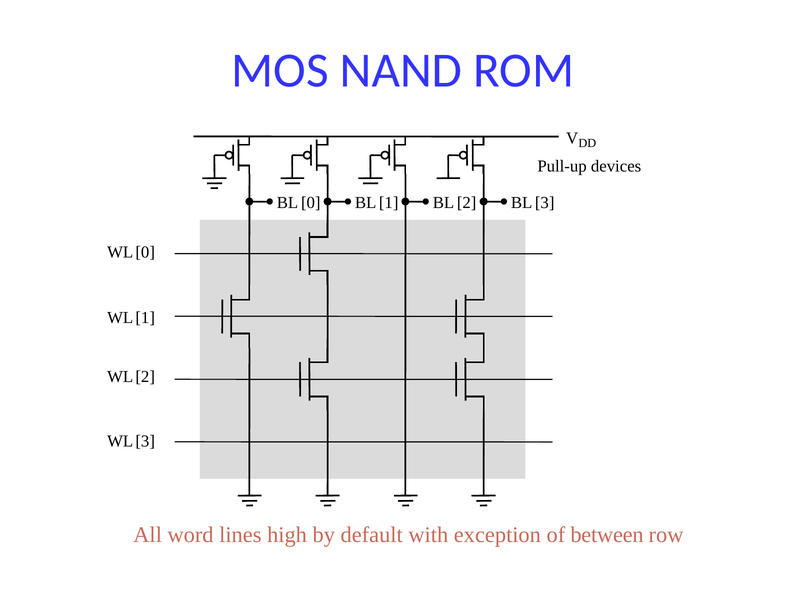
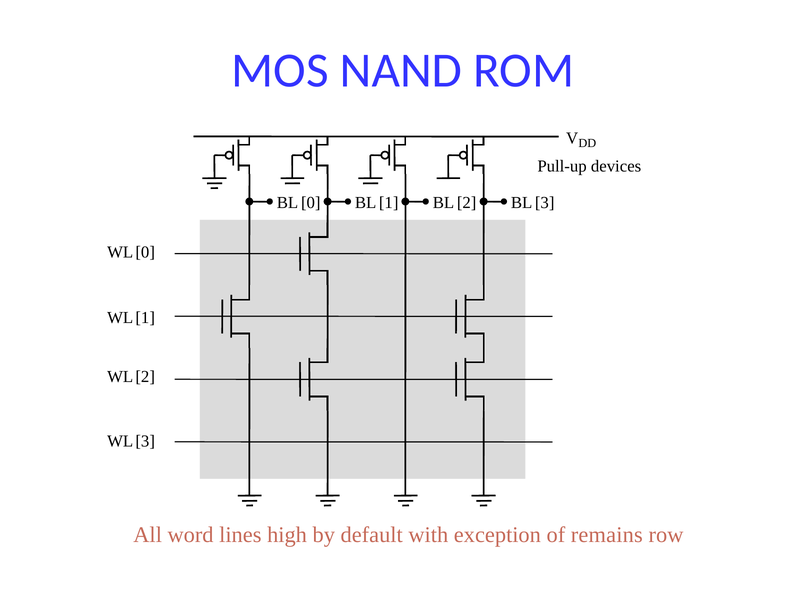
between: between -> remains
